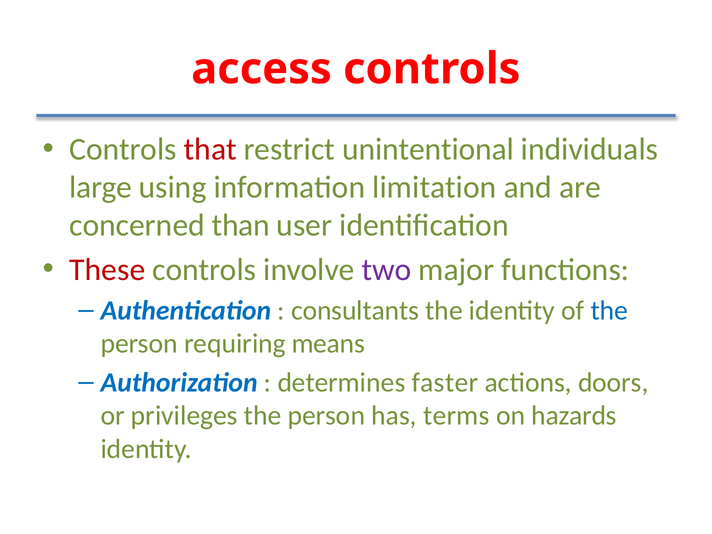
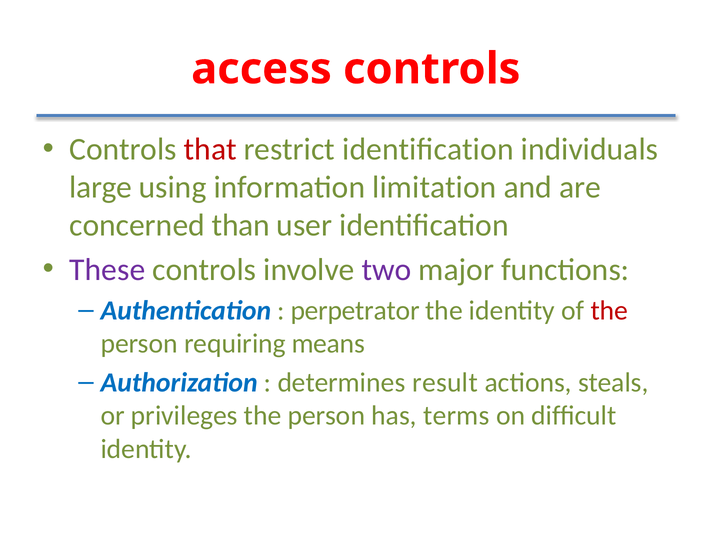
restrict unintentional: unintentional -> identiﬁcation
These colour: red -> purple
consultants: consultants -> perpetrator
the at (609, 311) colour: blue -> red
faster: faster -> result
doors: doors -> steals
hazards: hazards -> difﬁcult
